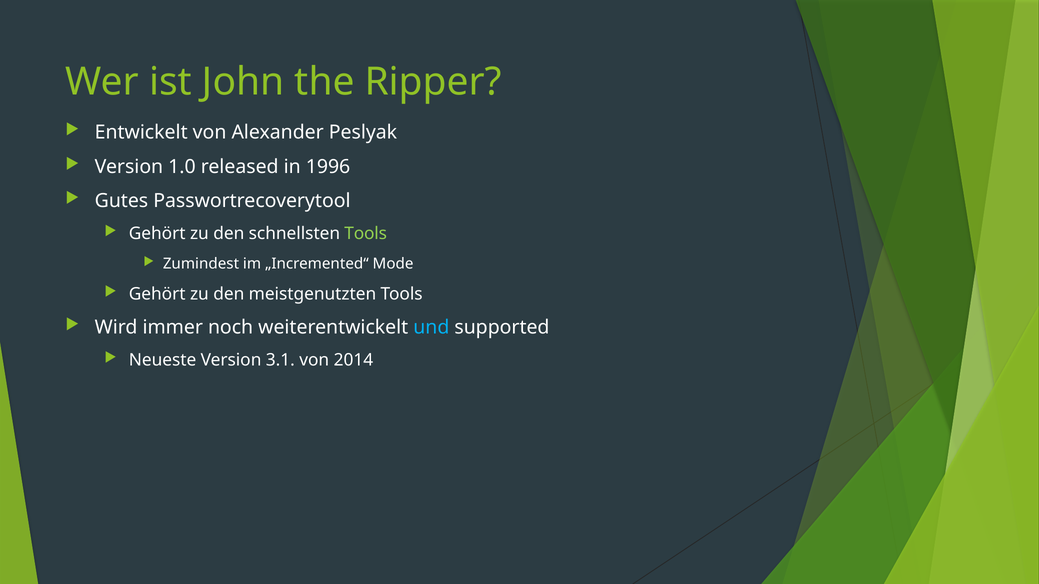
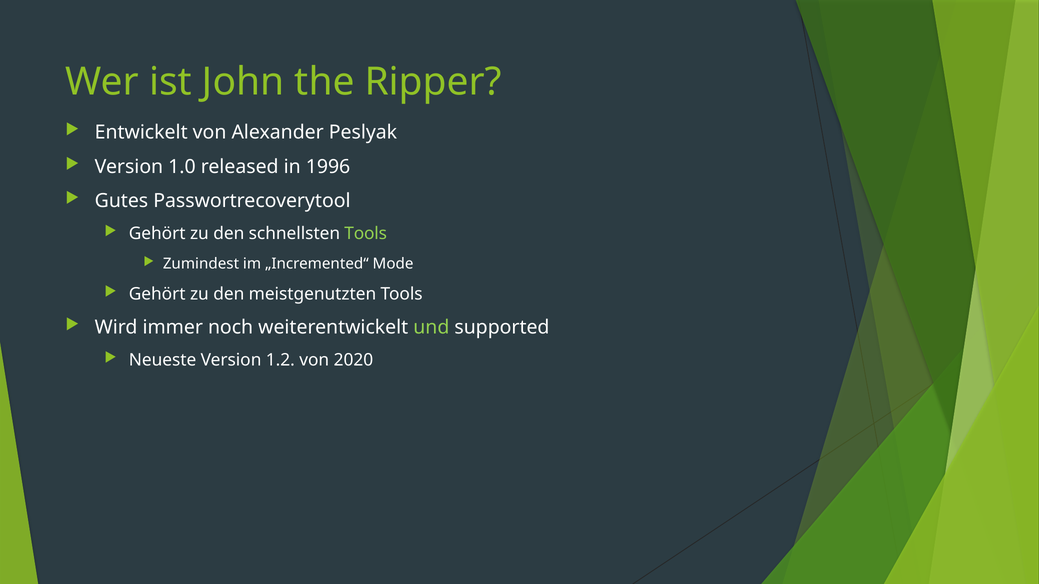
und colour: light blue -> light green
3.1: 3.1 -> 1.2
2014: 2014 -> 2020
